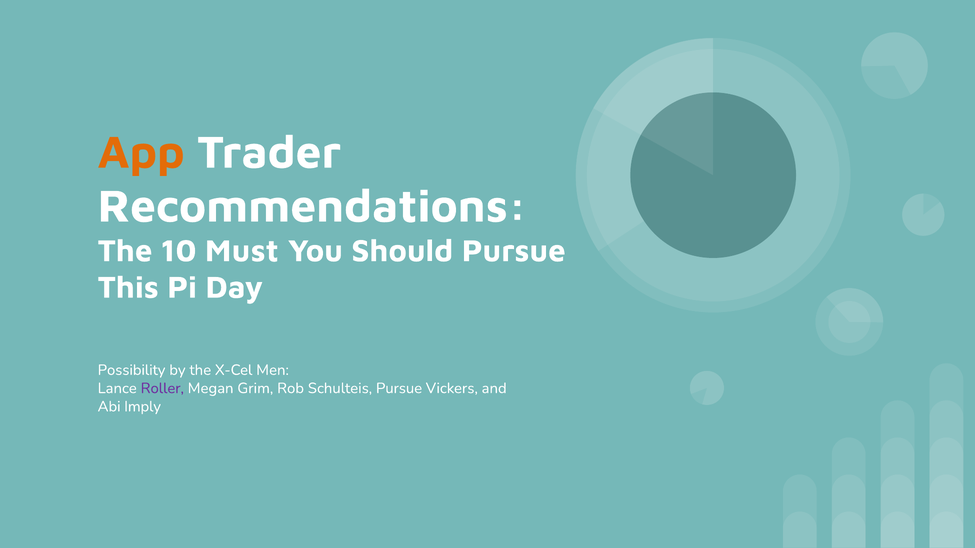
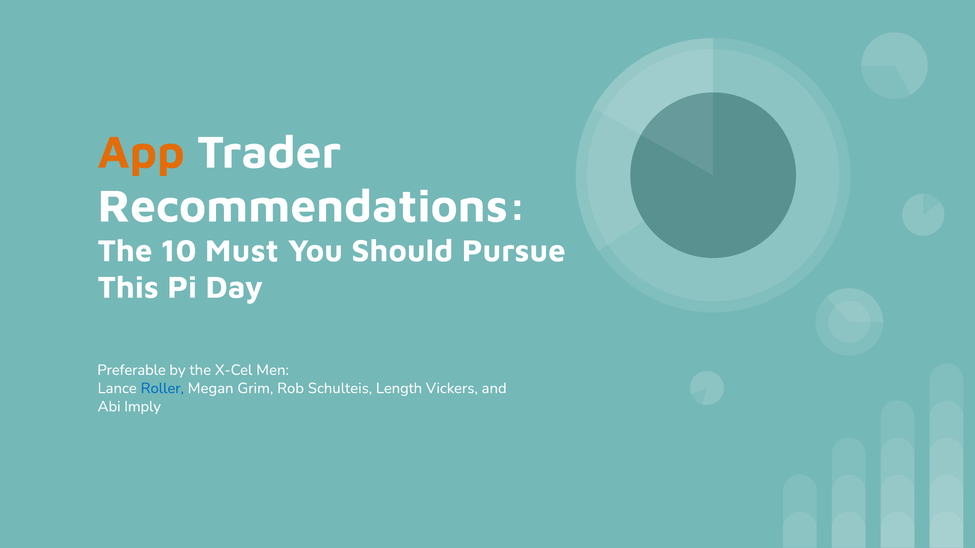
Possibility: Possibility -> Preferable
Roller colour: purple -> blue
Schulteis Pursue: Pursue -> Length
